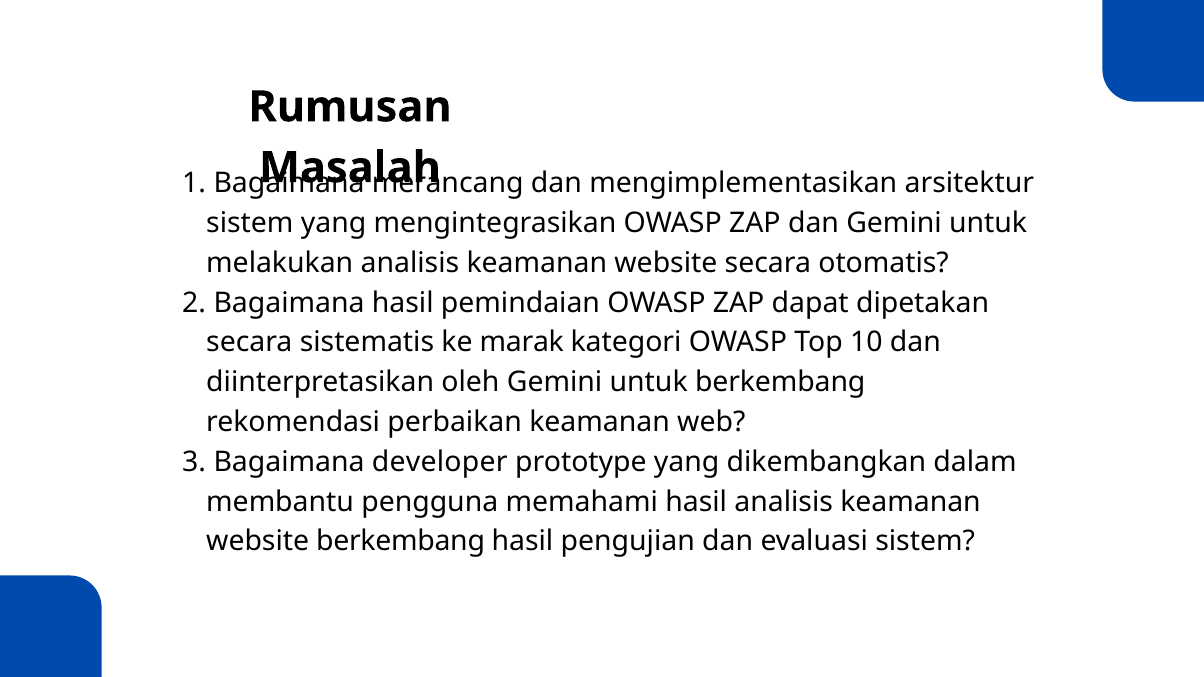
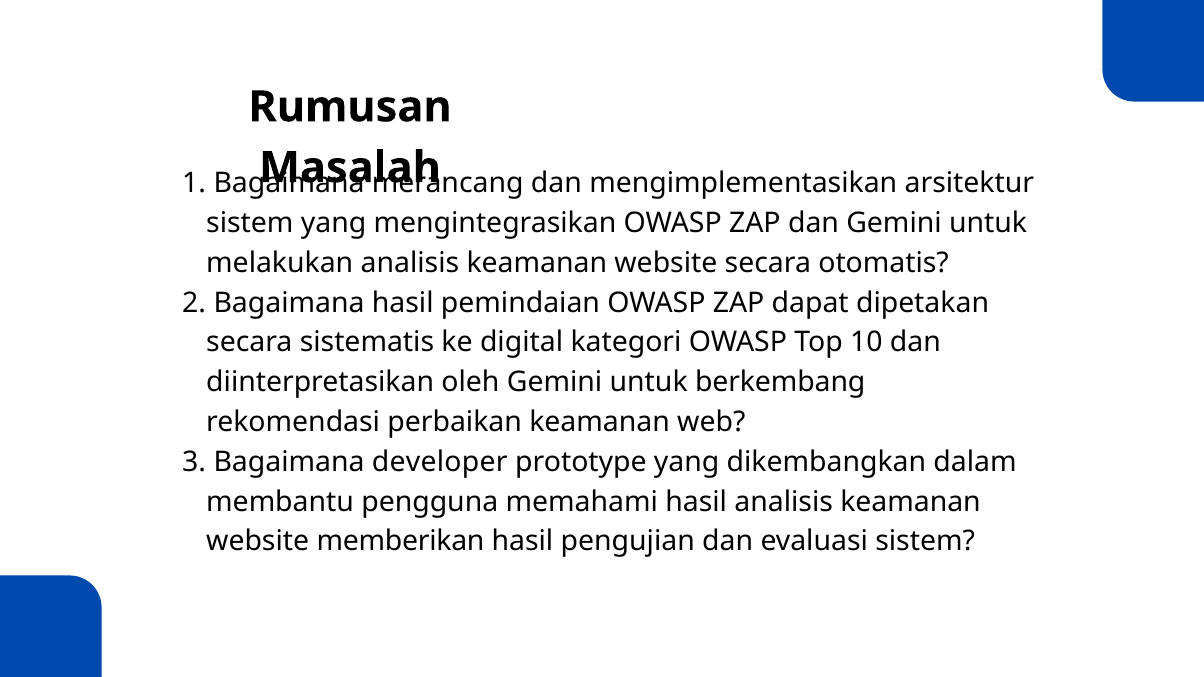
marak: marak -> digital
website berkembang: berkembang -> memberikan
